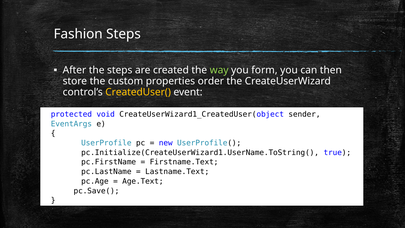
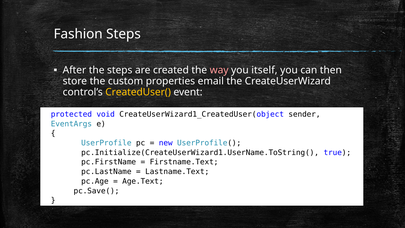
way colour: light green -> pink
form: form -> itself
order: order -> email
